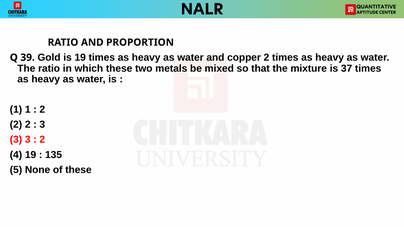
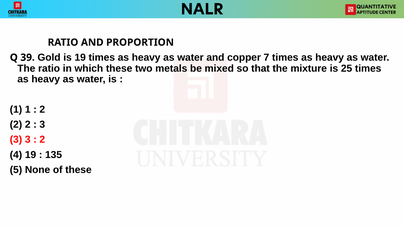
copper 2: 2 -> 7
37: 37 -> 25
